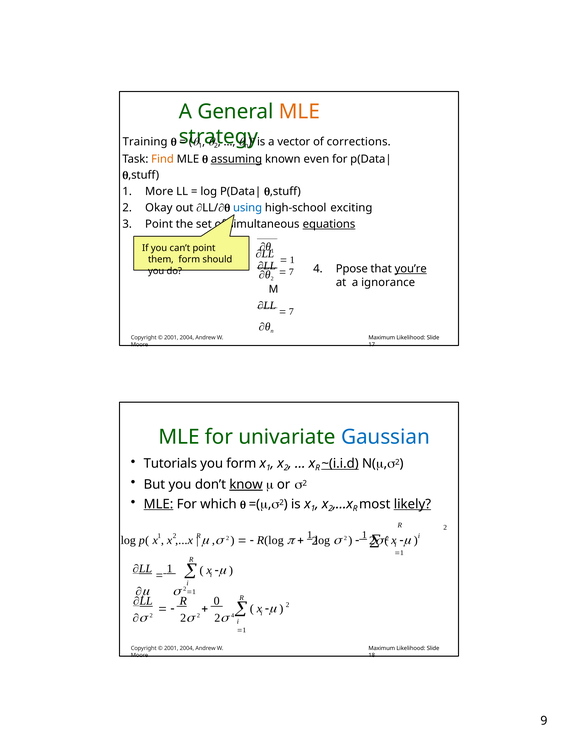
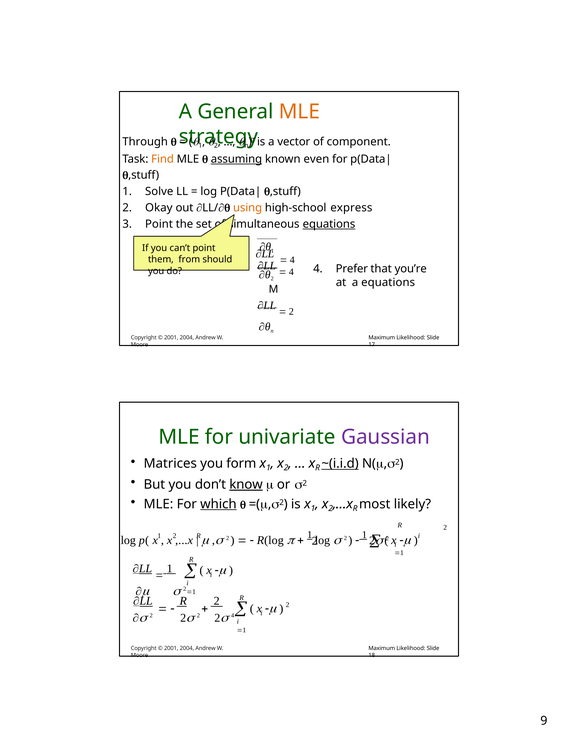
Training: Training -> Through
corrections: corrections -> component
More: More -> Solve
using colour: blue -> orange
exciting: exciting -> express
1 at (292, 260): 1 -> 4
them form: form -> from
Ppose: Ppose -> Prefer
you’re underline: present -> none
7 at (291, 272): 7 -> 4
a ignorance: ignorance -> equations
7 at (291, 312): 7 -> 2
Gaussian colour: blue -> purple
Tutorials: Tutorials -> Matrices
MLE at (158, 504) underline: present -> none
which underline: none -> present
likely underline: present -> none
R 0: 0 -> 2
